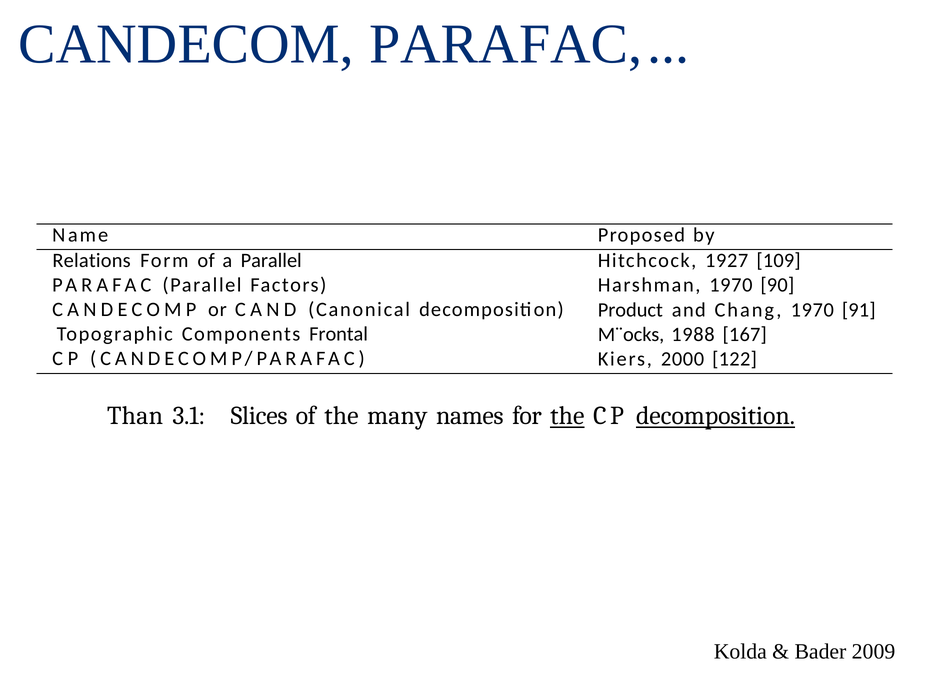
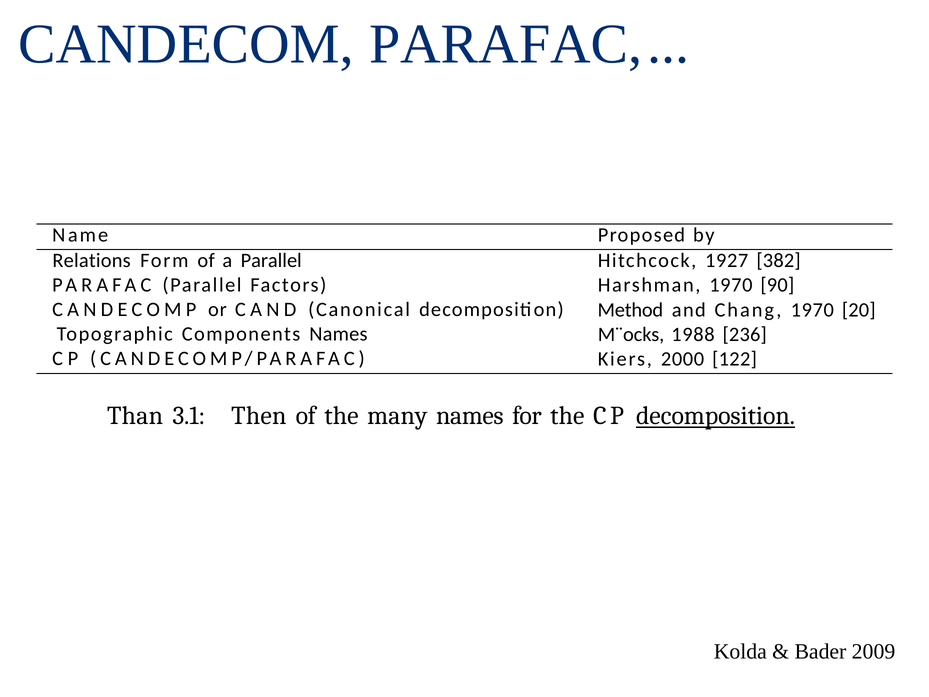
109: 109 -> 382
Product: Product -> Method
91: 91 -> 20
Components Frontal: Frontal -> Names
167: 167 -> 236
Slices: Slices -> Then
the at (567, 416) underline: present -> none
